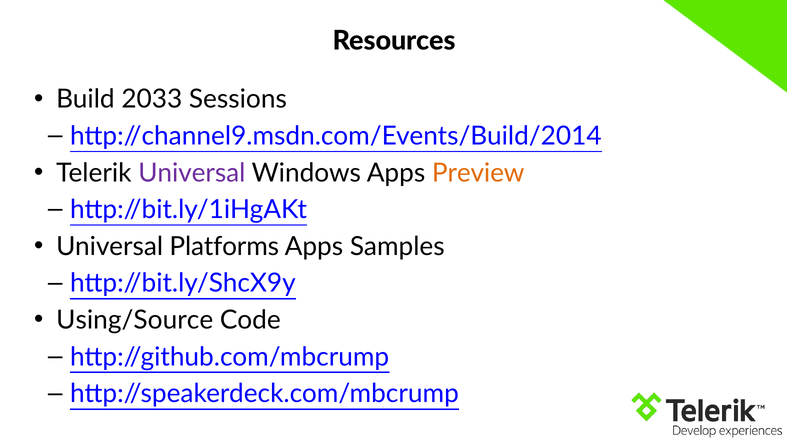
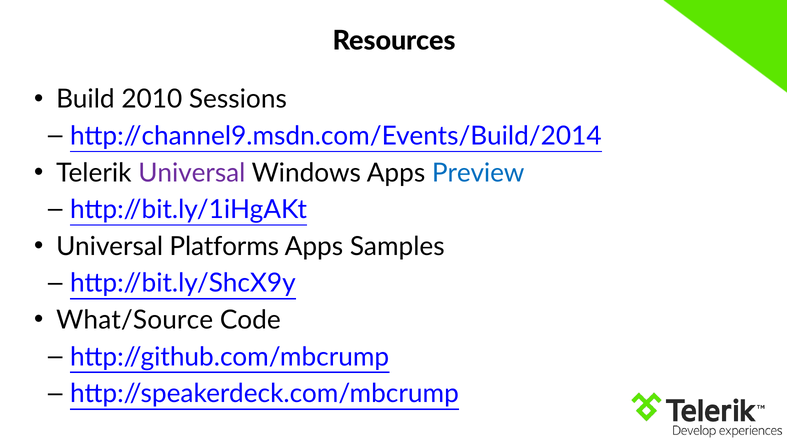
2033: 2033 -> 2010
Preview colour: orange -> blue
Using/Source: Using/Source -> What/Source
